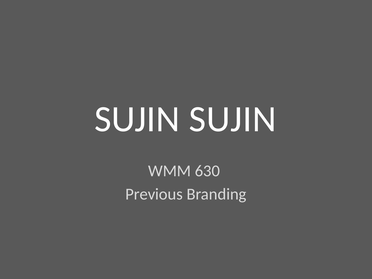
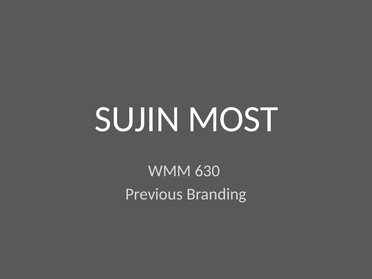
SUJIN SUJIN: SUJIN -> MOST
